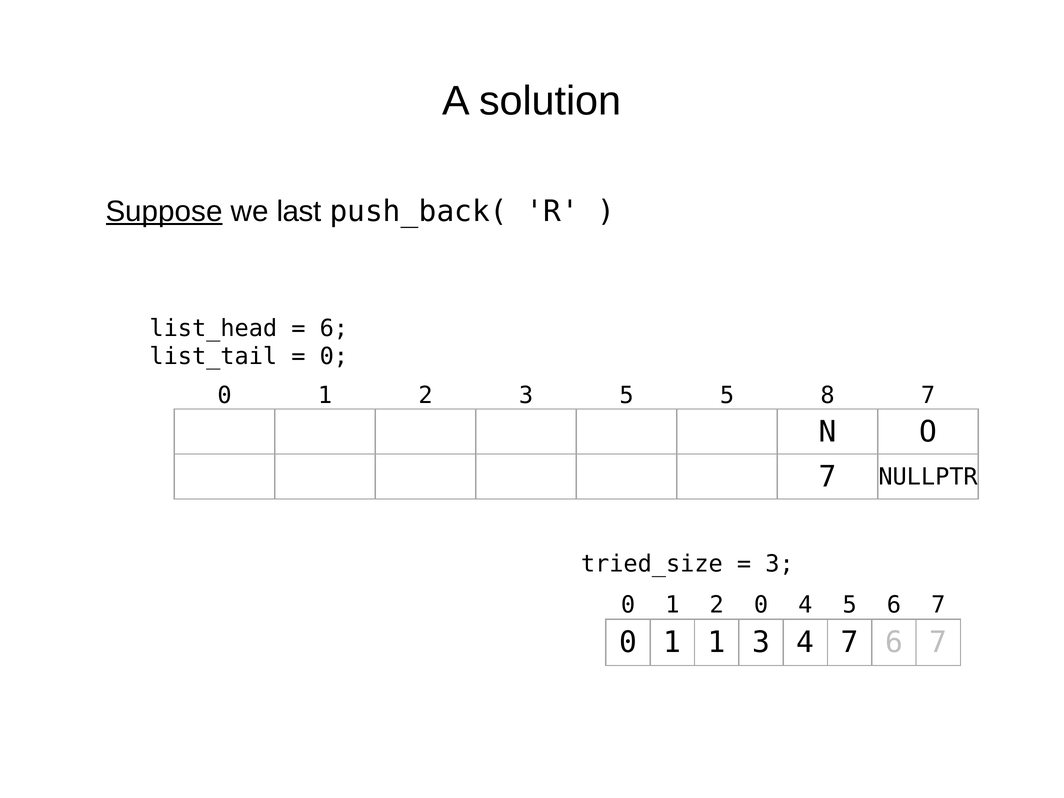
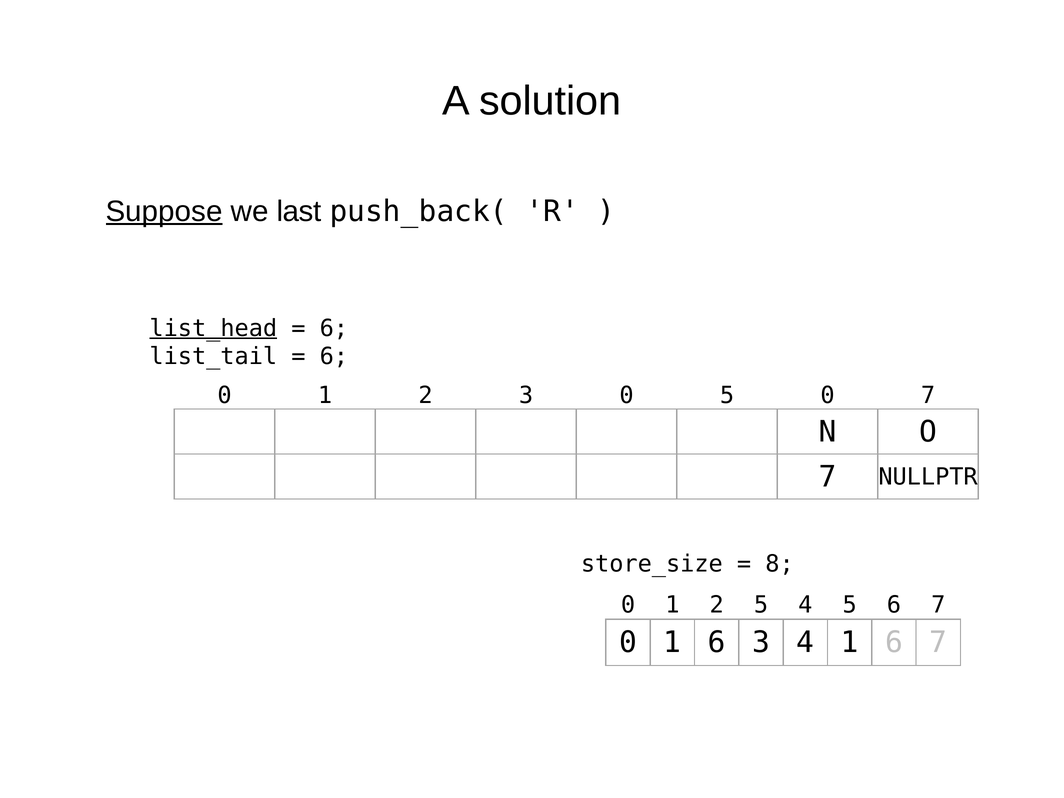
list_head underline: none -> present
0 at (334, 357): 0 -> 6
3 5: 5 -> 0
5 8: 8 -> 0
tried_size: tried_size -> store_size
3 at (780, 564): 3 -> 8
2 0: 0 -> 5
0 1 1: 1 -> 6
4 7: 7 -> 1
